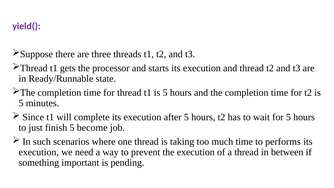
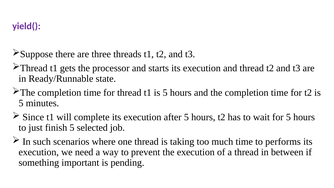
become: become -> selected
